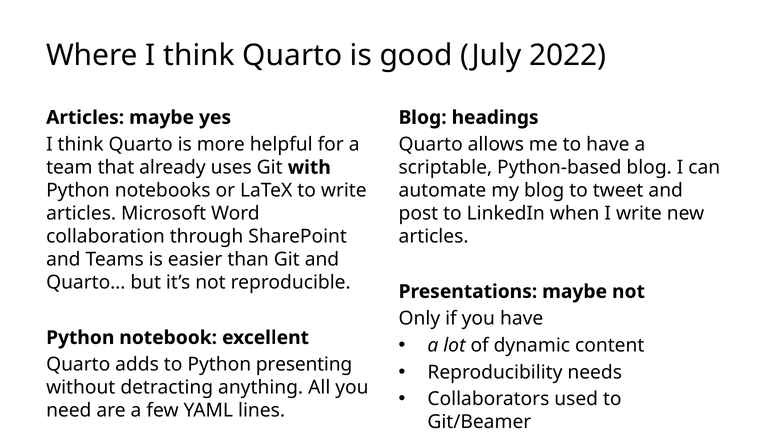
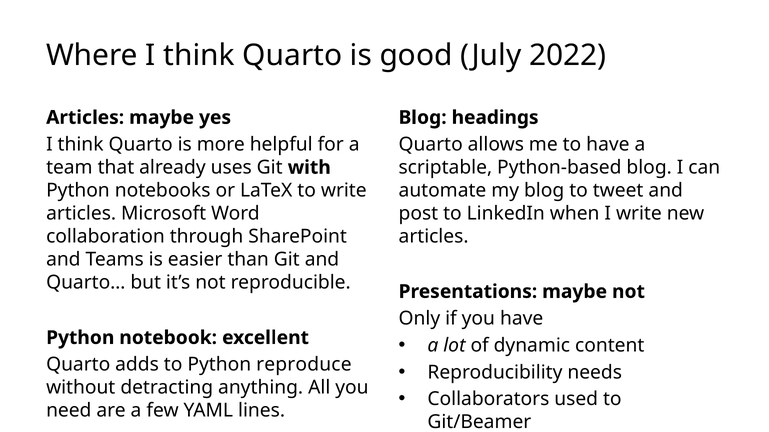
presenting: presenting -> reproduce
